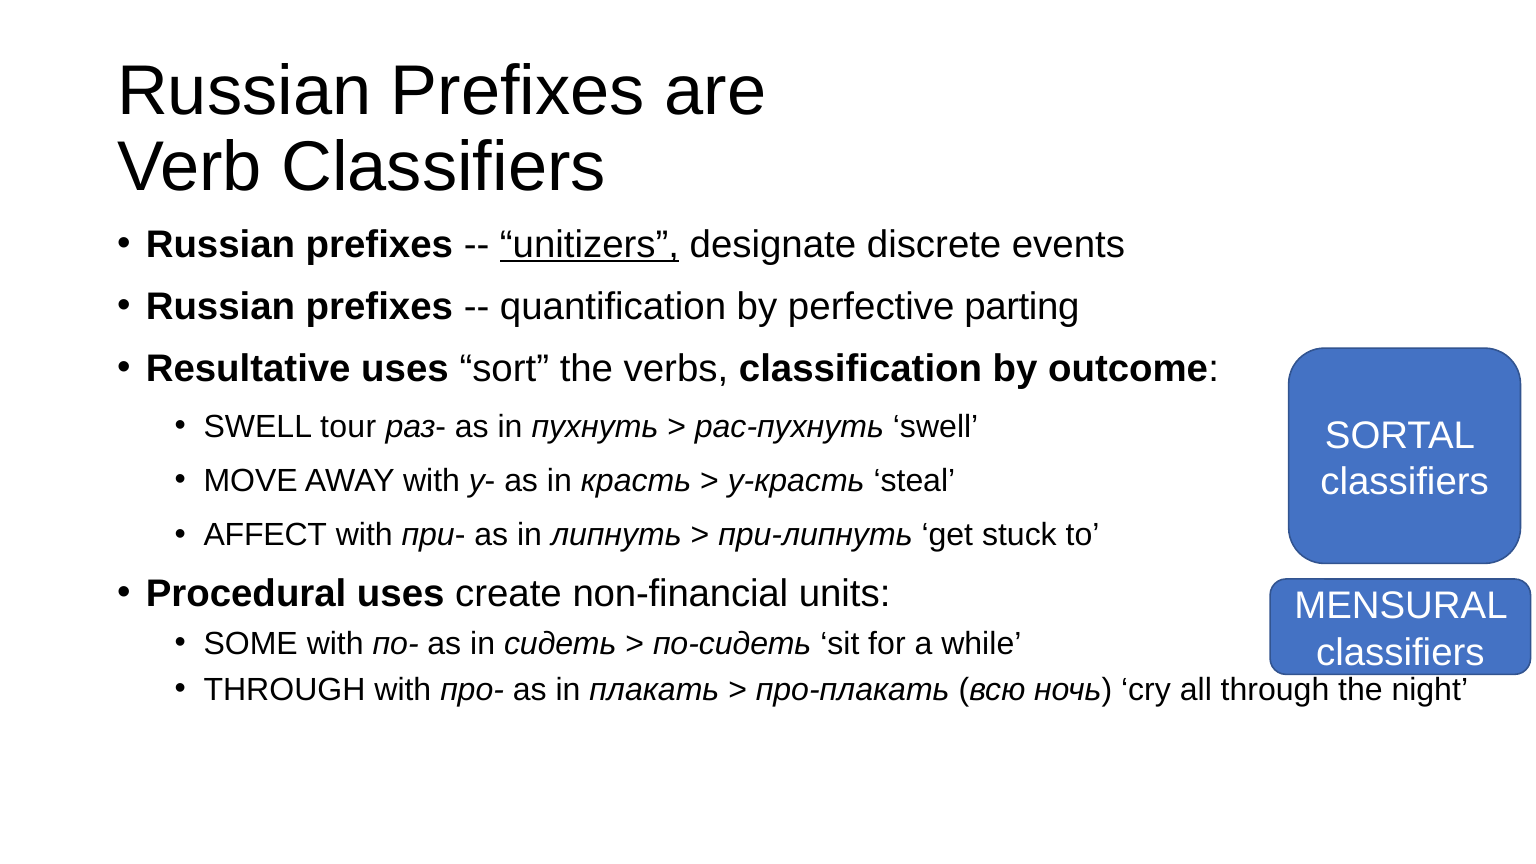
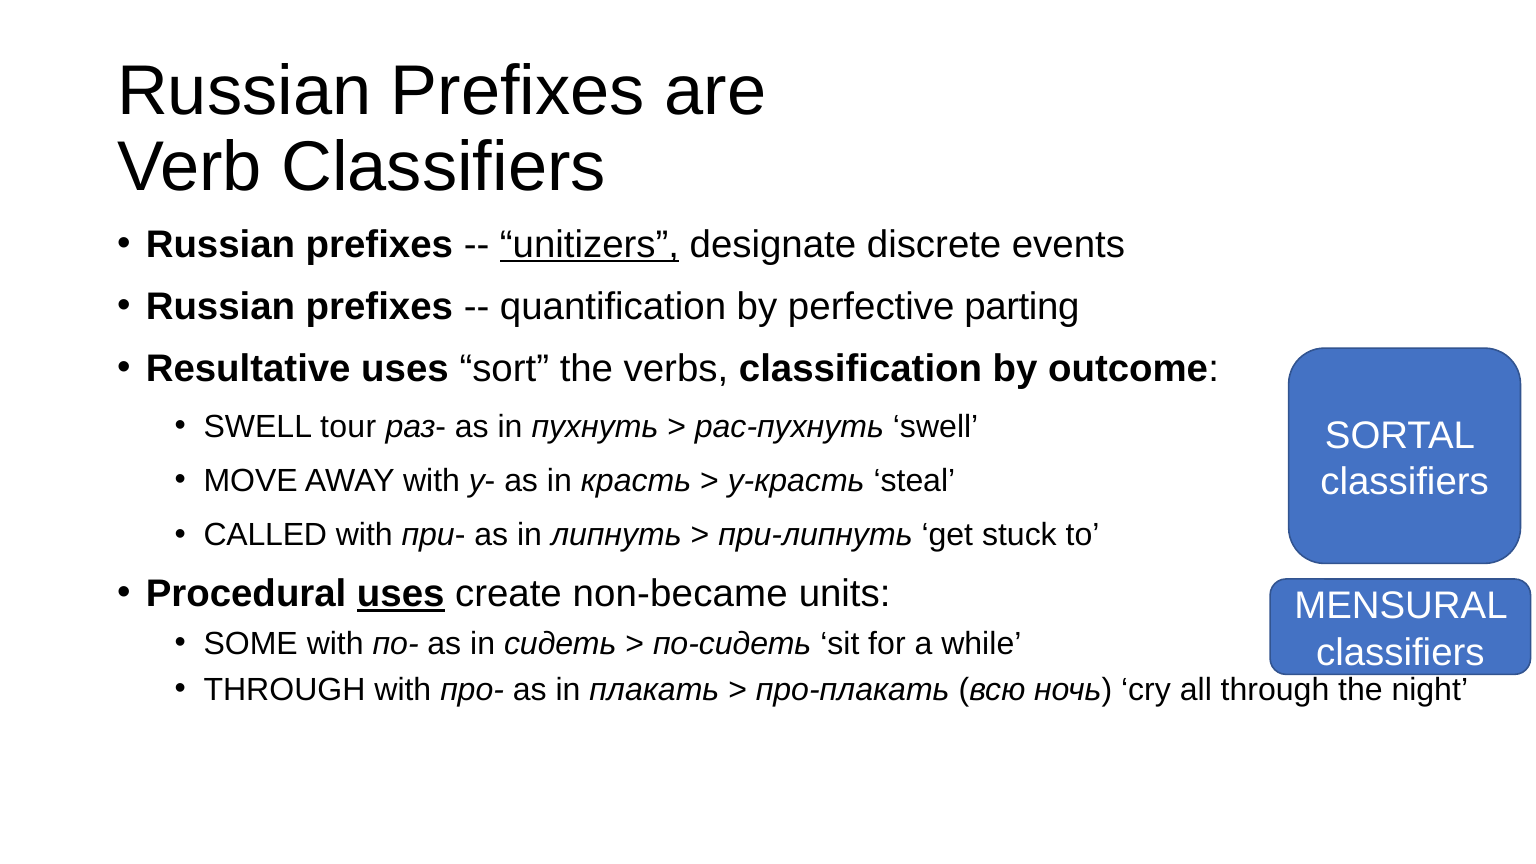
AFFECT: AFFECT -> CALLED
uses at (401, 594) underline: none -> present
non-financial: non-financial -> non-became
